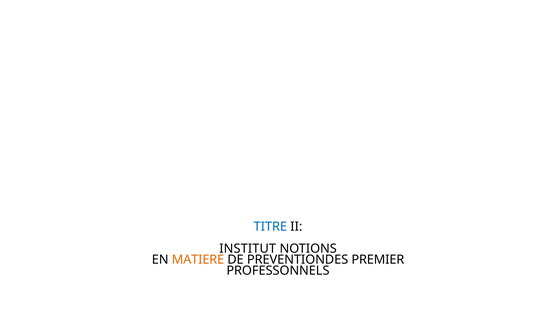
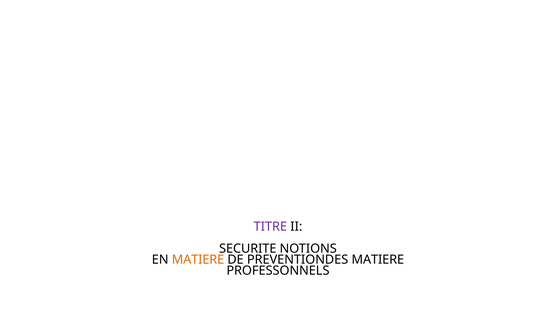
TITRE colour: blue -> purple
INSTITUT: INSTITUT -> SECURITE
PREVENTIONDES PREMIER: PREMIER -> MATIERE
